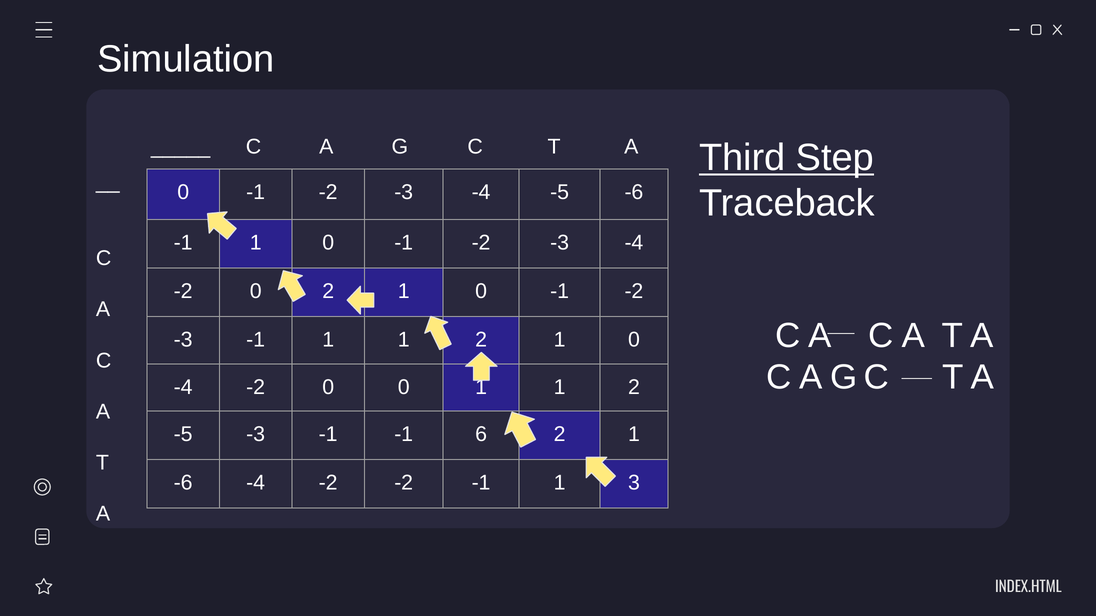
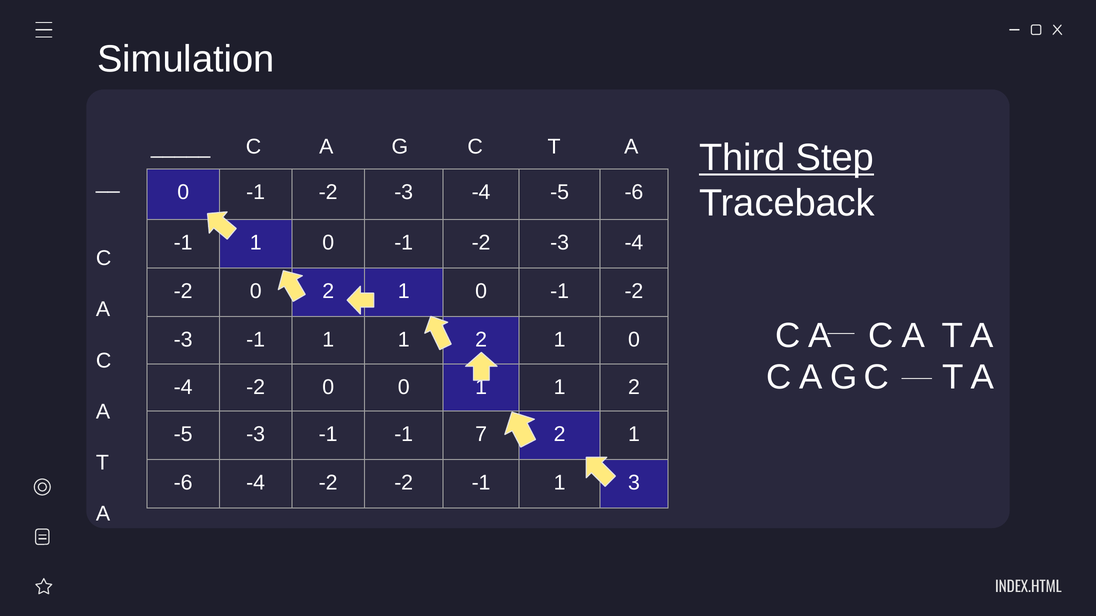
6: 6 -> 7
